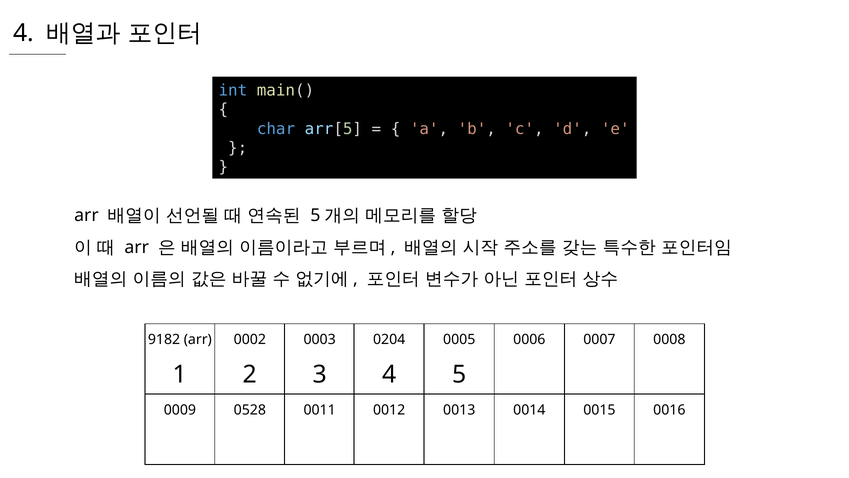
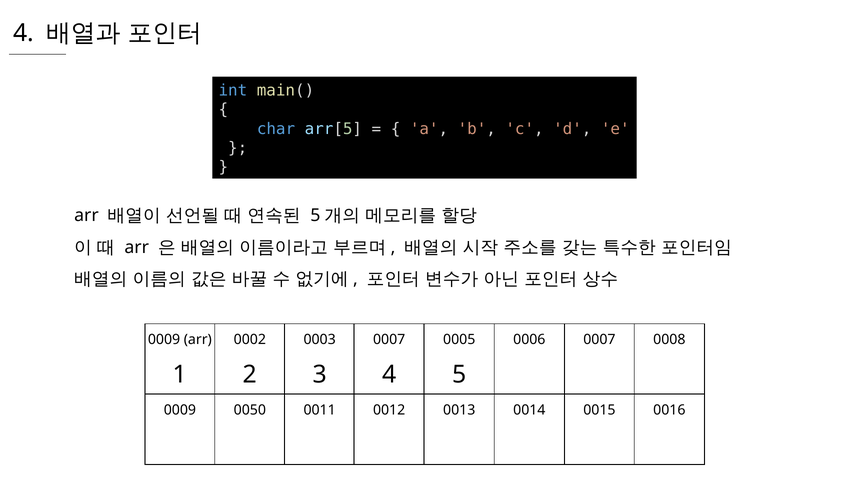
9182 at (164, 339): 9182 -> 0009
0204 at (389, 339): 0204 -> 0007
0528: 0528 -> 0050
